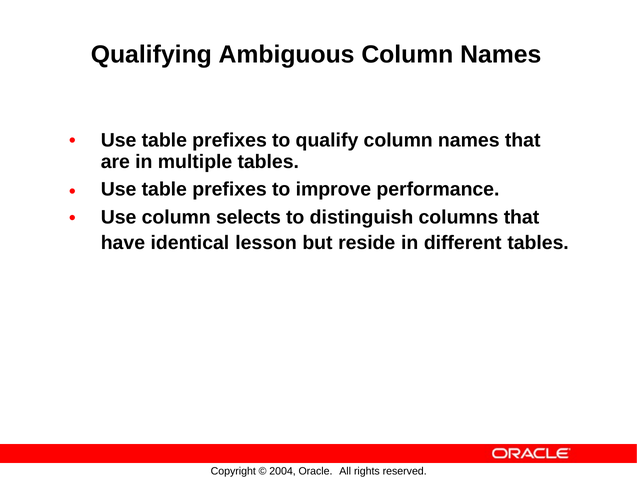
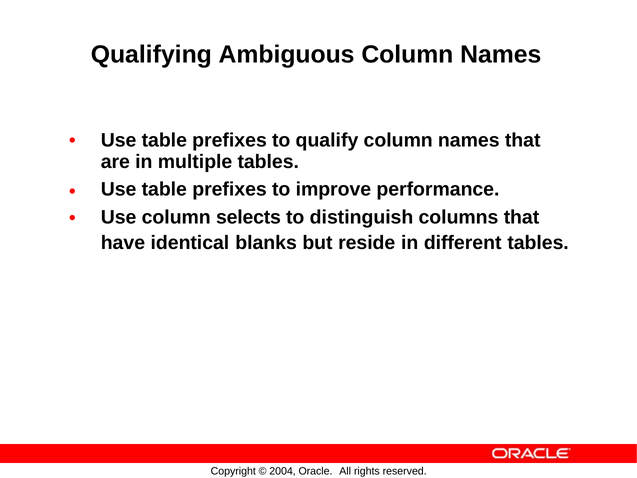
lesson: lesson -> blanks
